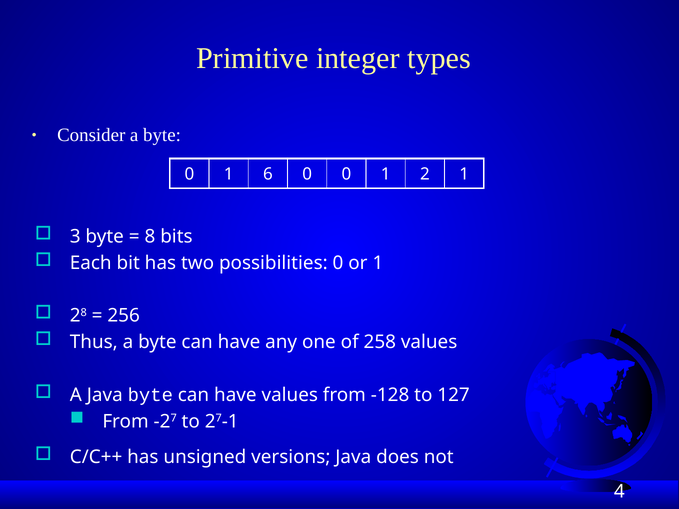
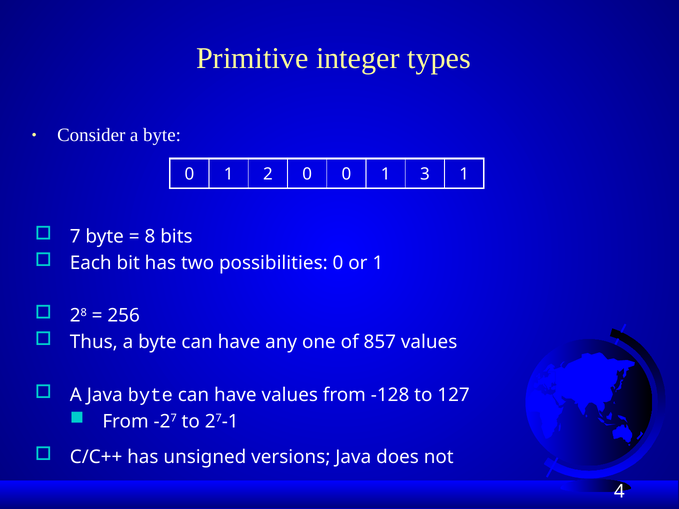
6: 6 -> 2
2: 2 -> 3
3: 3 -> 7
258: 258 -> 857
